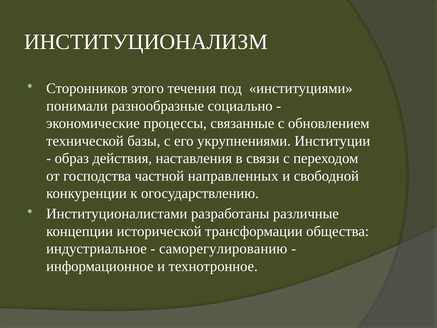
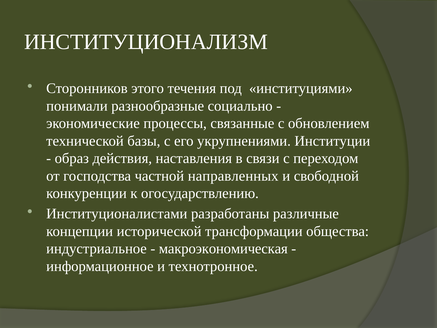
саморегулированию: саморегулированию -> макроэкономическая
